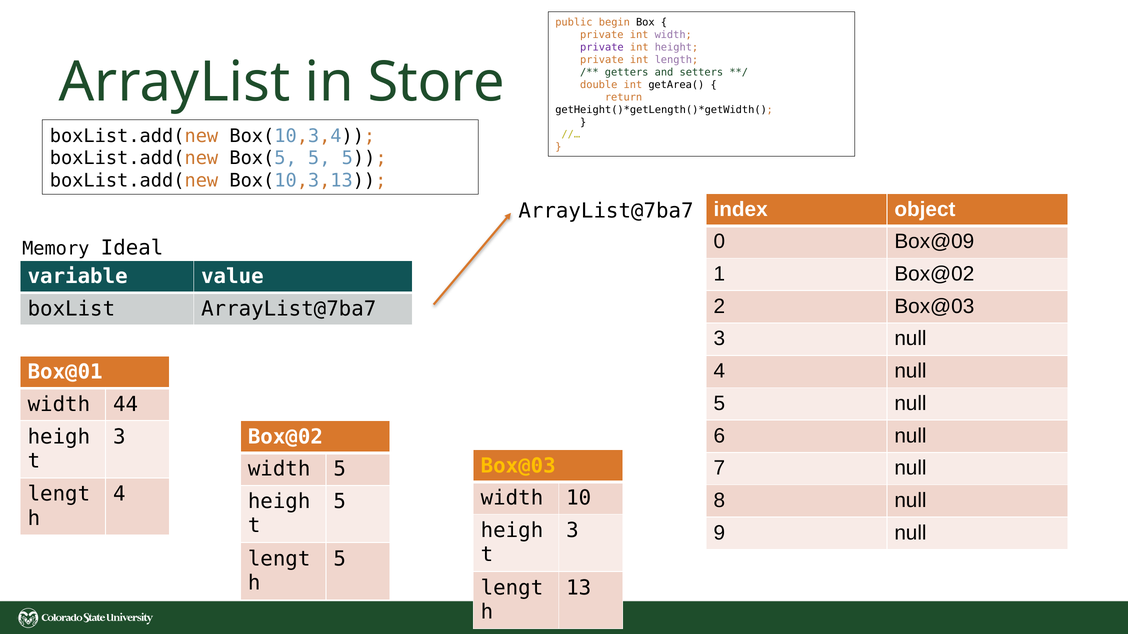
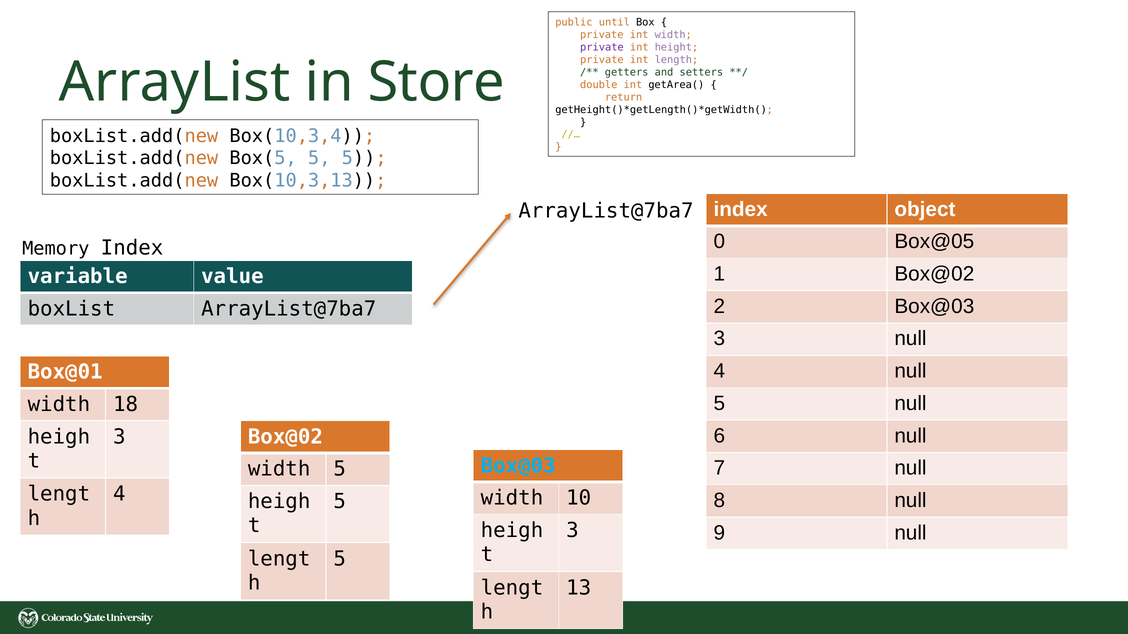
begin: begin -> until
Box@09: Box@09 -> Box@05
Memory Ideal: Ideal -> Index
44: 44 -> 18
Box@03 at (518, 466) colour: yellow -> light blue
